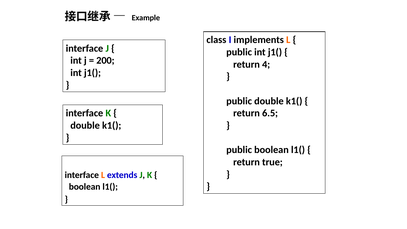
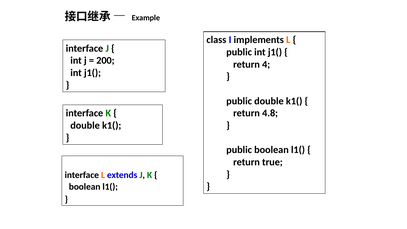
6.5: 6.5 -> 4.8
